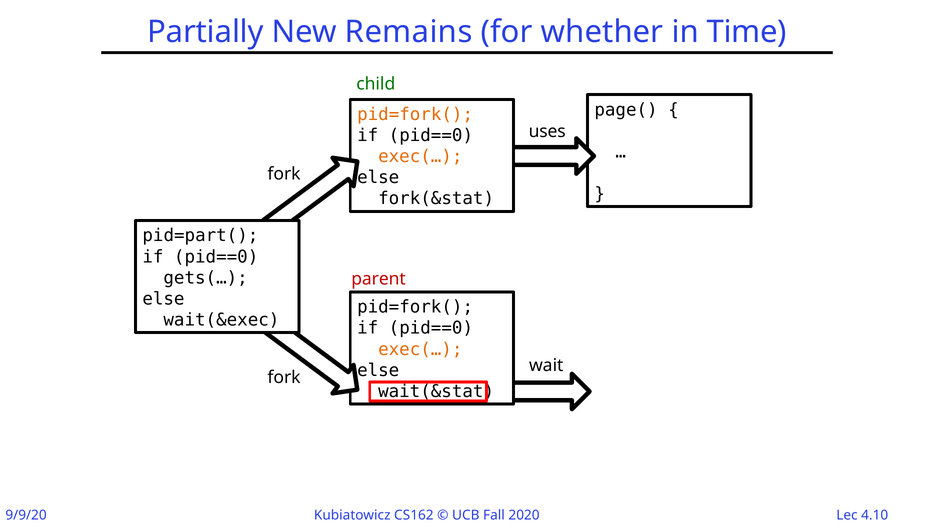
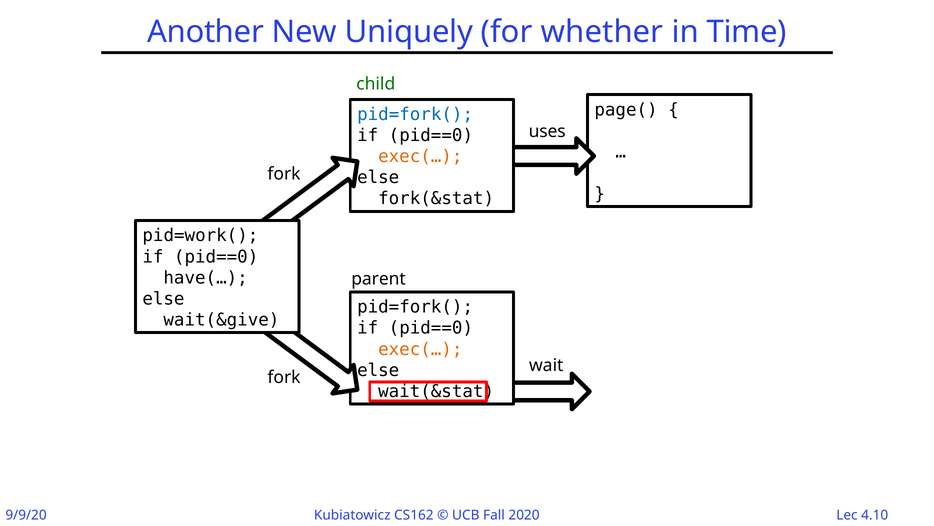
Partially: Partially -> Another
Remains: Remains -> Uniquely
pid=fork( at (415, 114) colour: orange -> blue
pid=part(: pid=part( -> pid=work(
gets(…: gets(… -> have(…
parent colour: red -> black
wait(&exec: wait(&exec -> wait(&give
